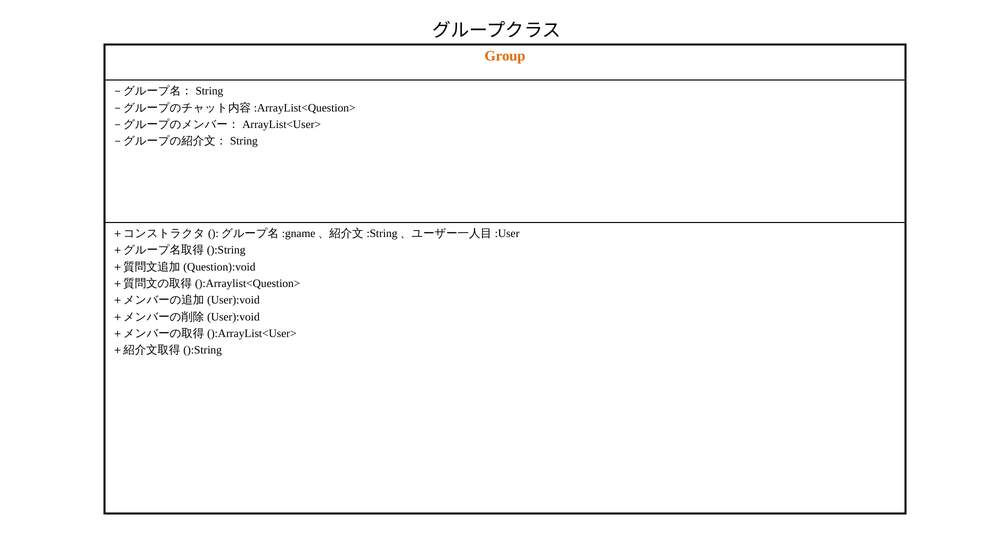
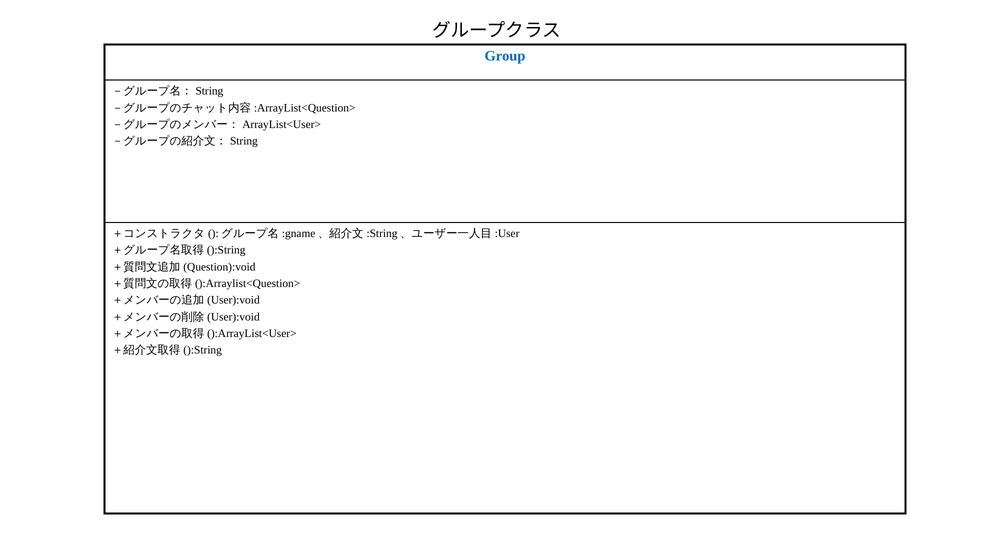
Group colour: orange -> blue
